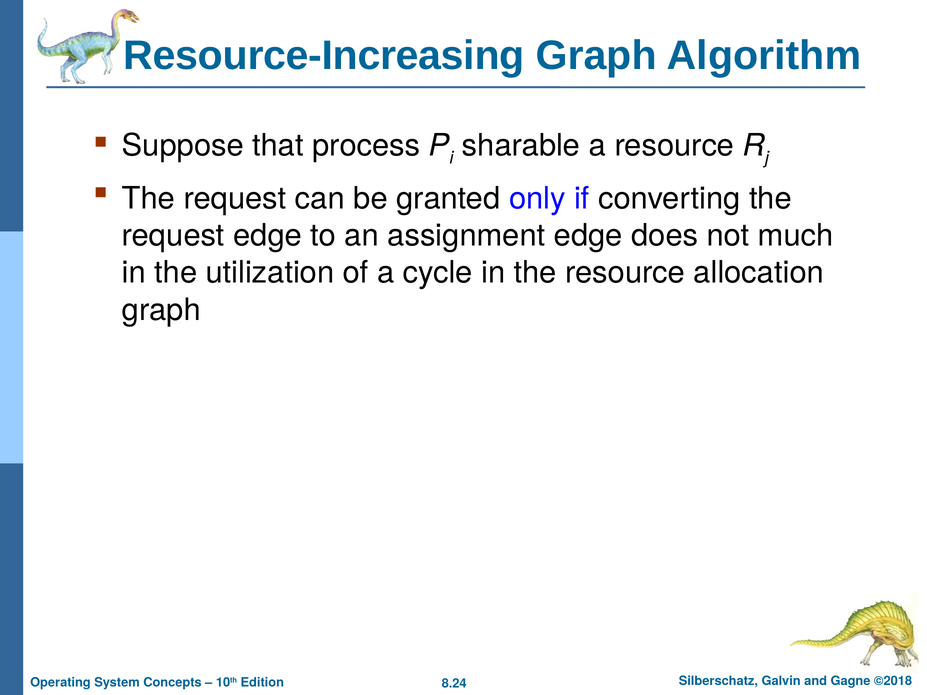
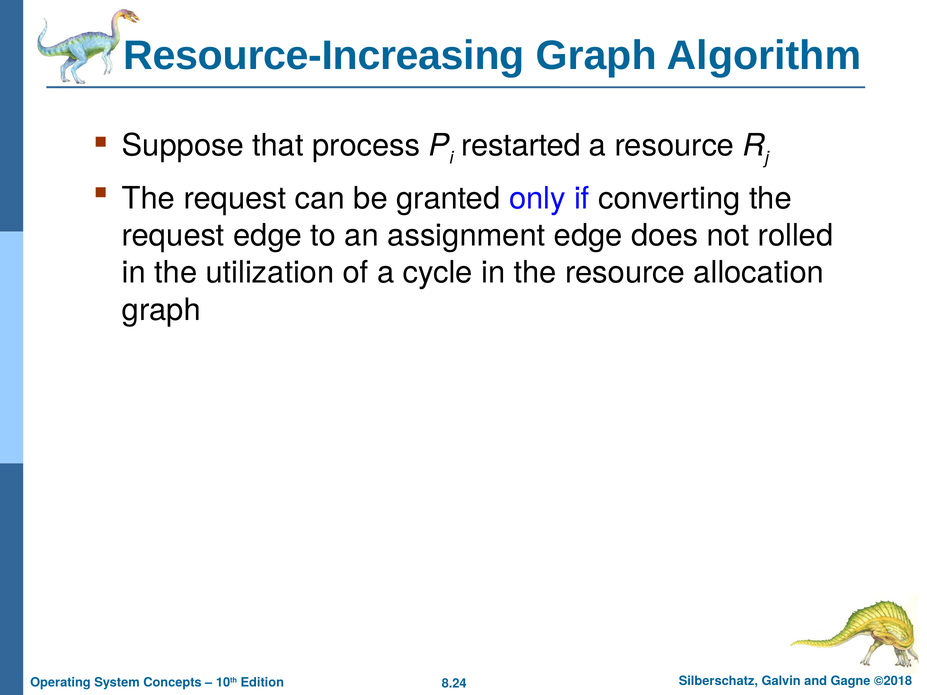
sharable: sharable -> restarted
much: much -> rolled
